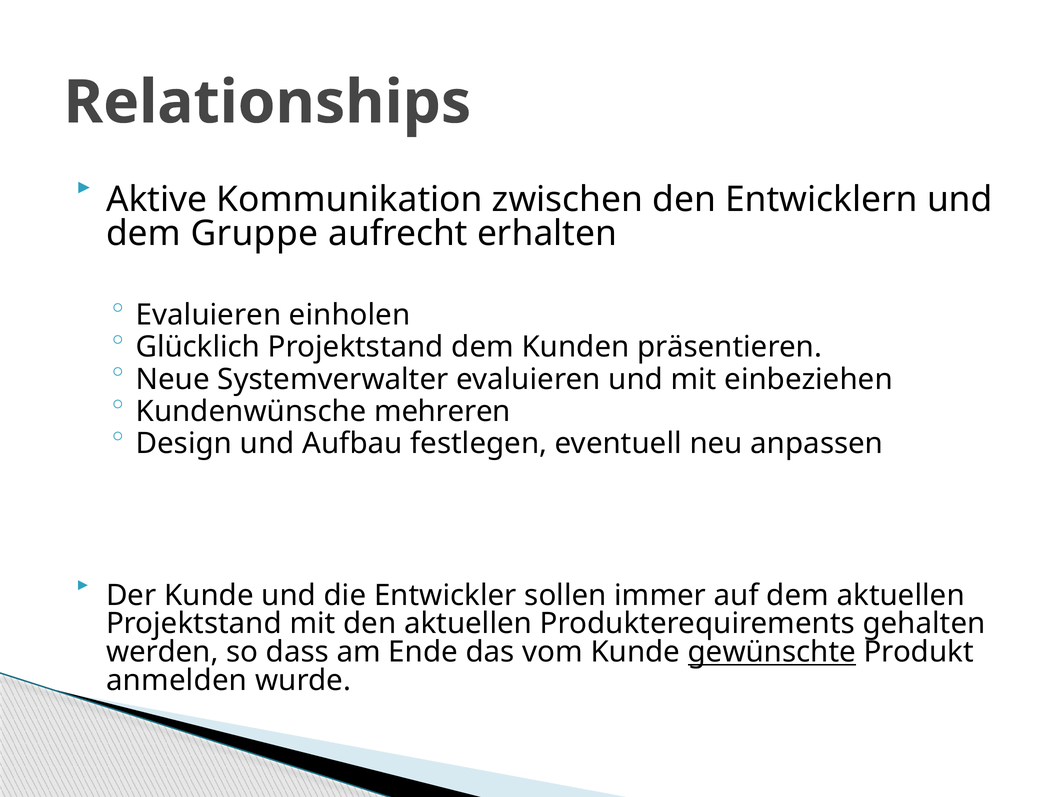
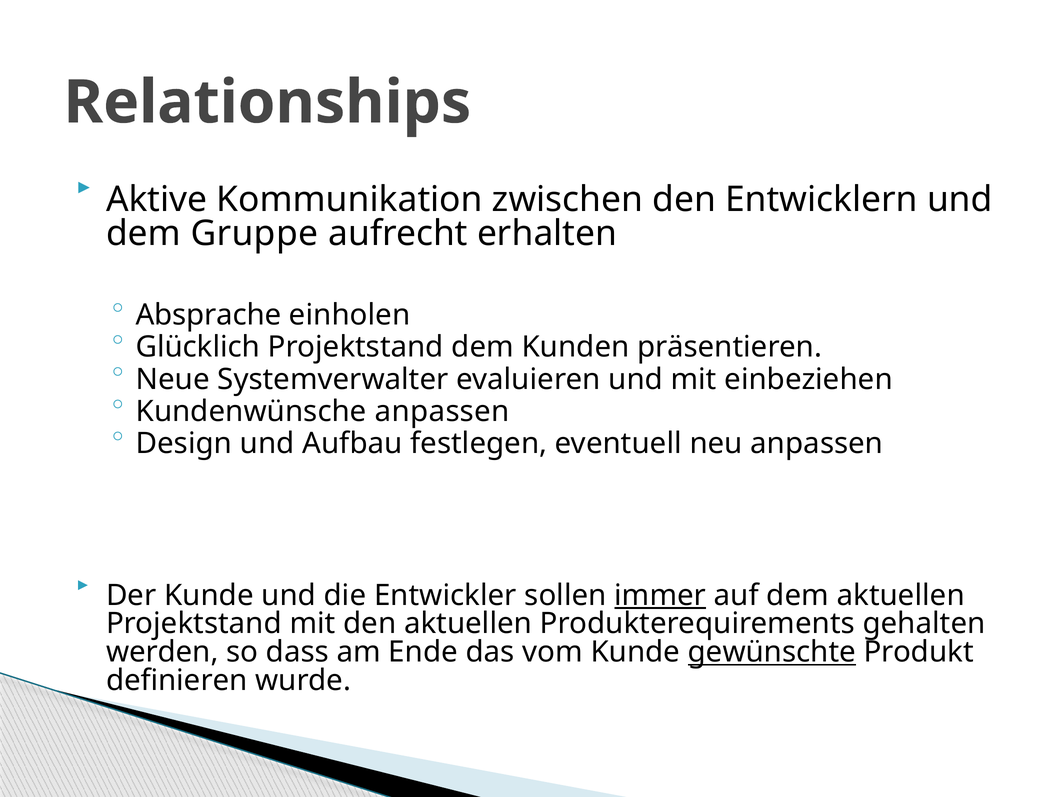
Evaluieren at (209, 315): Evaluieren -> Absprache
Kundenwünsche mehreren: mehreren -> anpassen
immer underline: none -> present
anmelden: anmelden -> definieren
